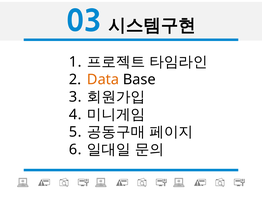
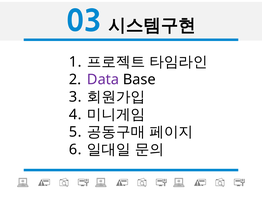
Data colour: orange -> purple
